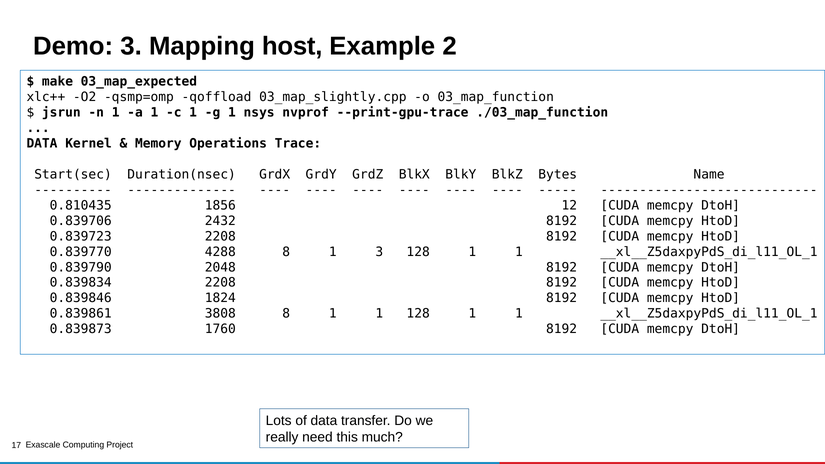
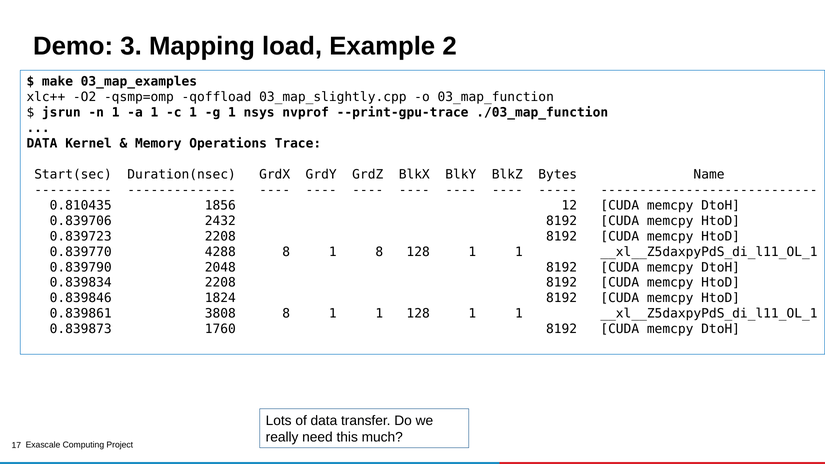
host: host -> load
03_map_expected: 03_map_expected -> 03_map_examples
1 3: 3 -> 8
